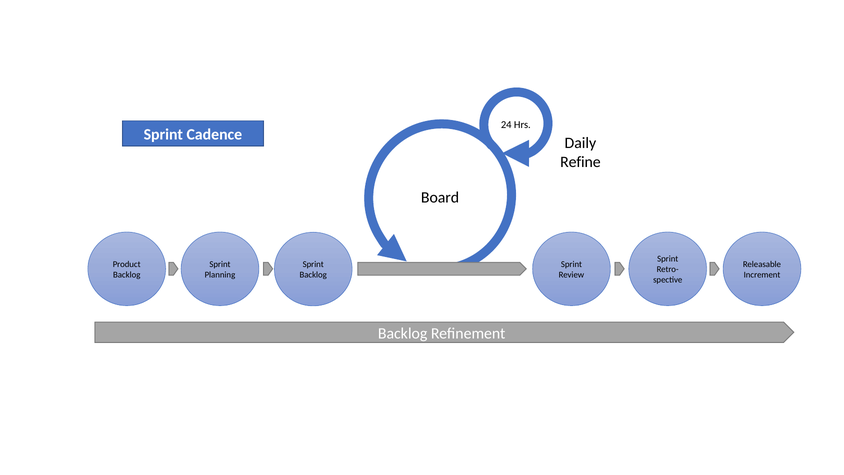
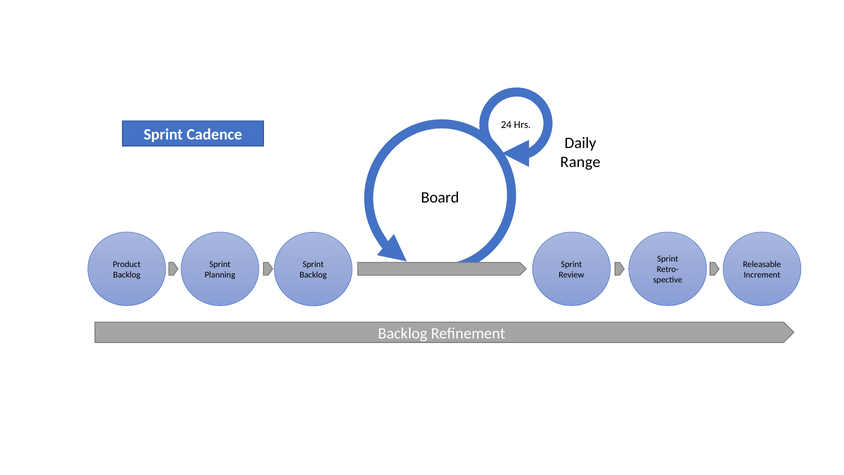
Refine: Refine -> Range
